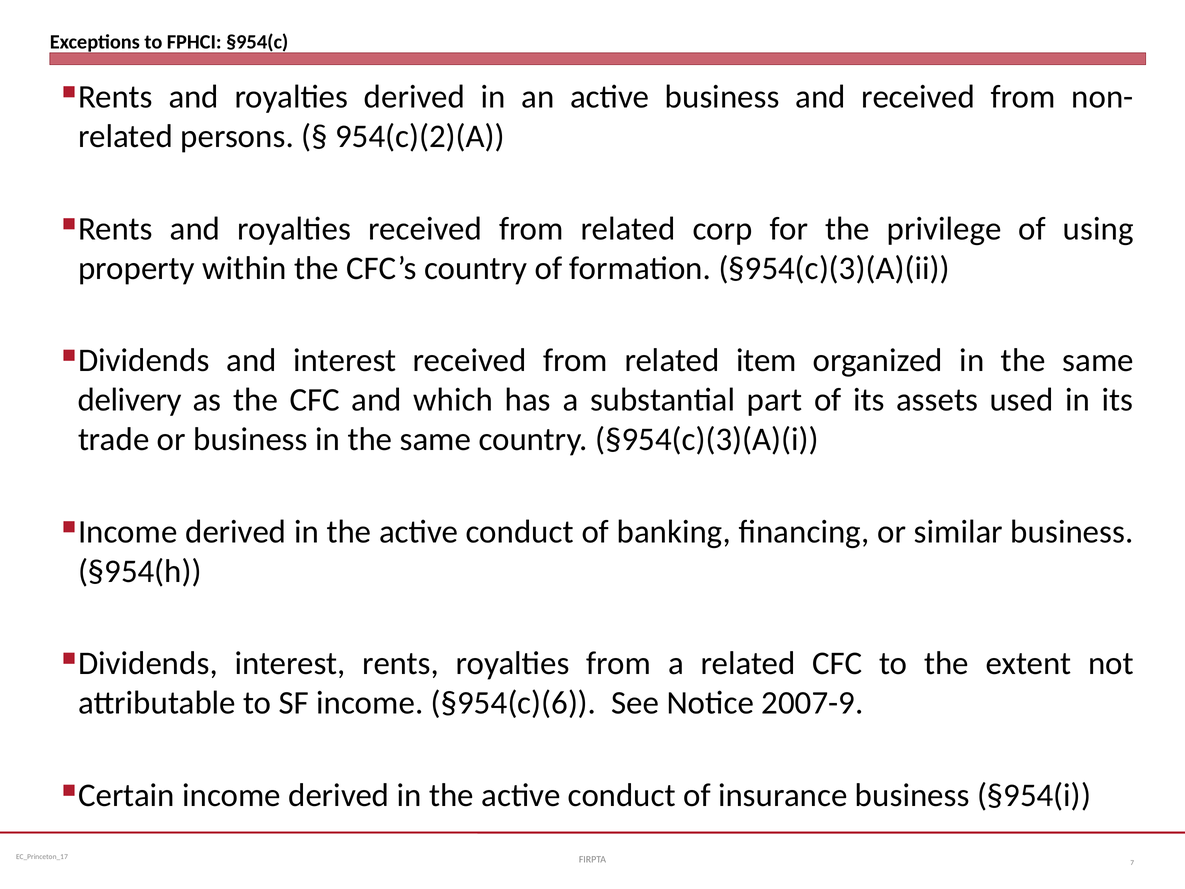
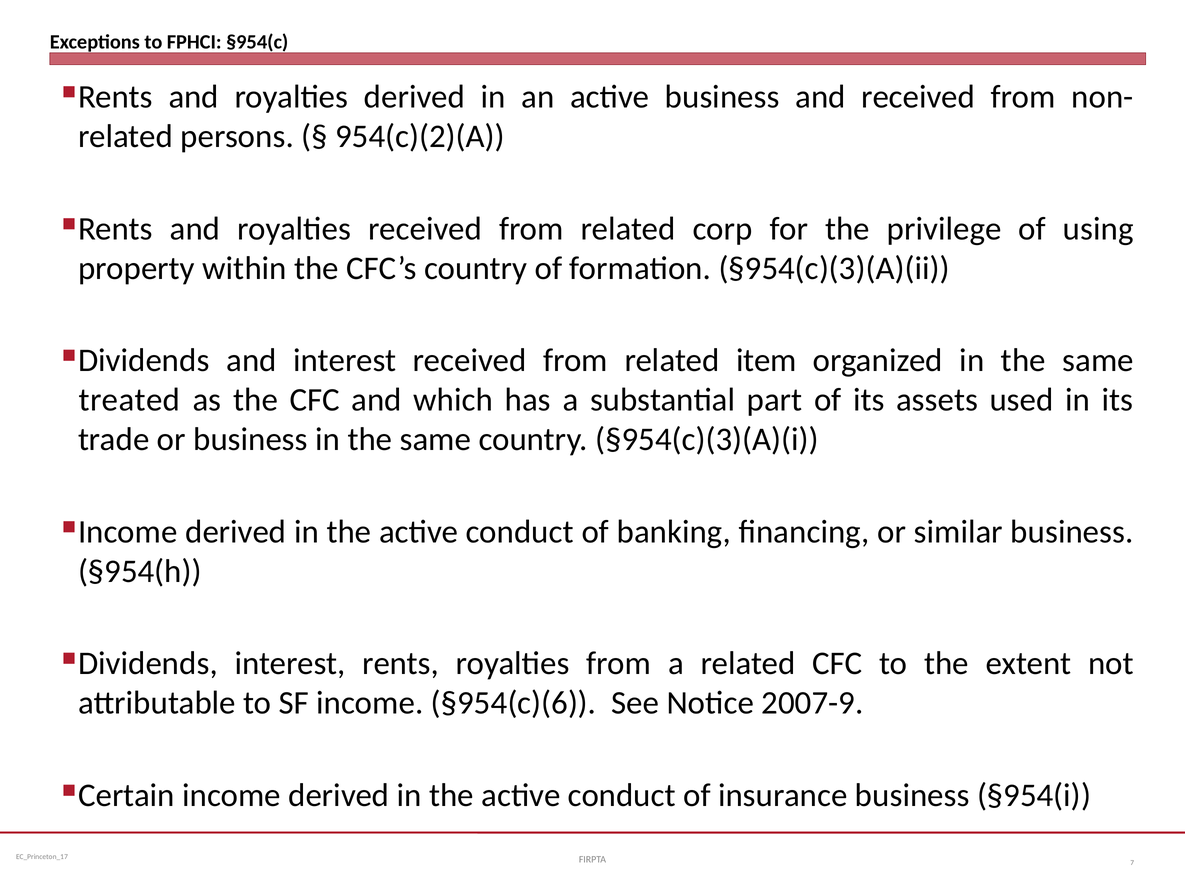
delivery: delivery -> treated
